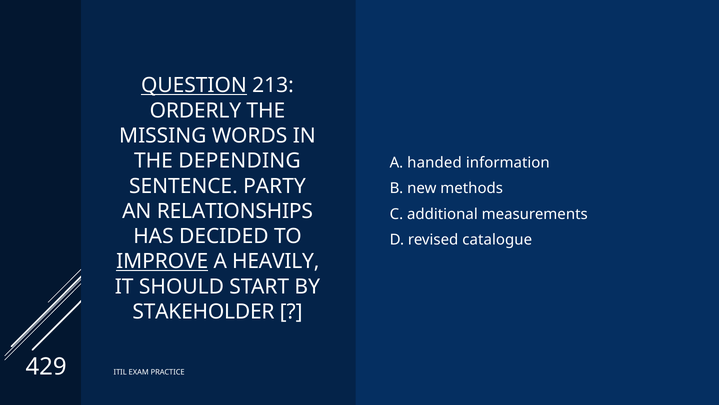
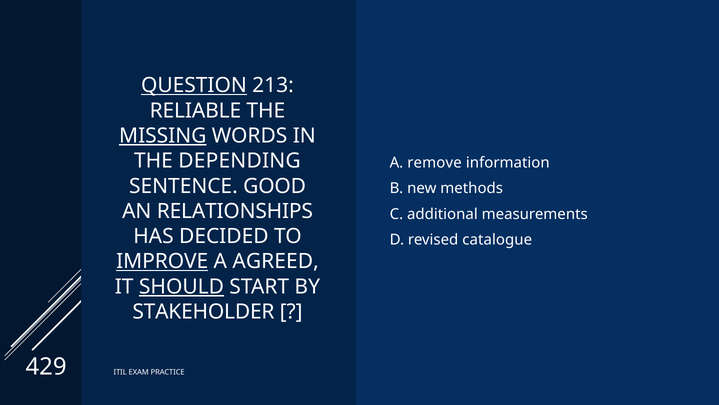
ORDERLY: ORDERLY -> RELIABLE
MISSING underline: none -> present
handed: handed -> remove
PARTY: PARTY -> GOOD
HEAVILY: HEAVILY -> AGREED
SHOULD underline: none -> present
